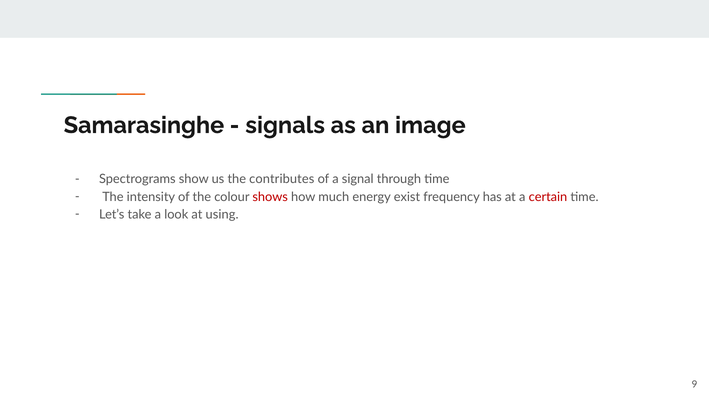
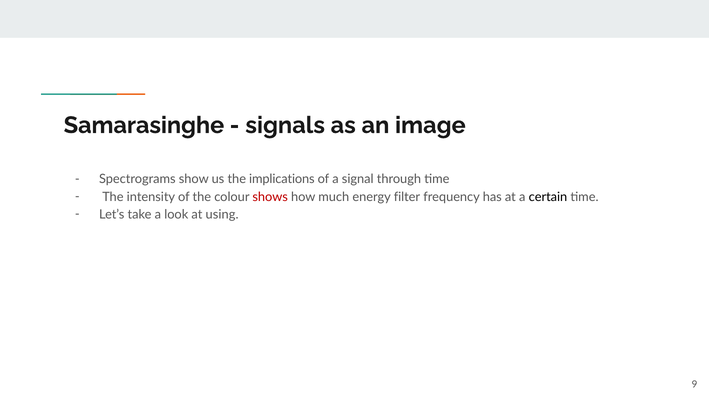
contributes: contributes -> implications
exist: exist -> filter
certain colour: red -> black
